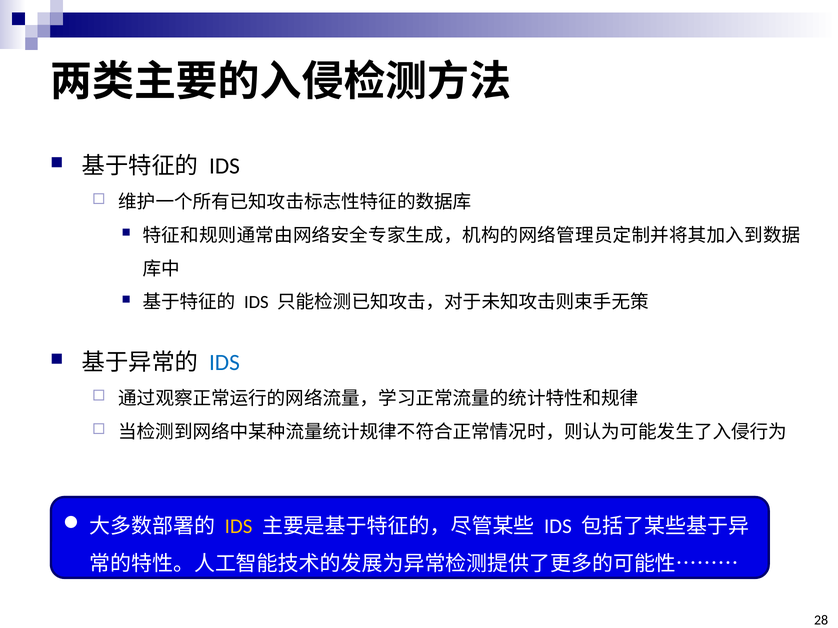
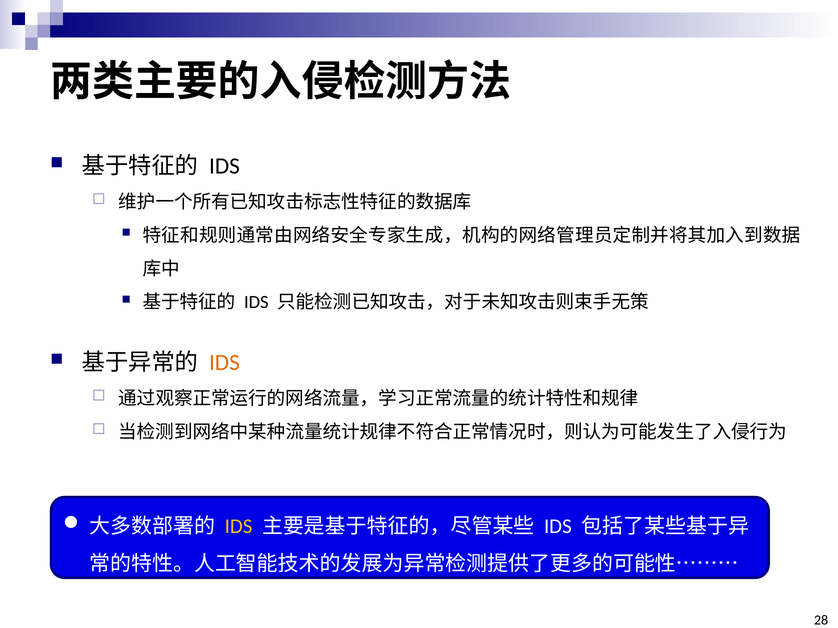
IDS at (224, 363) colour: blue -> orange
